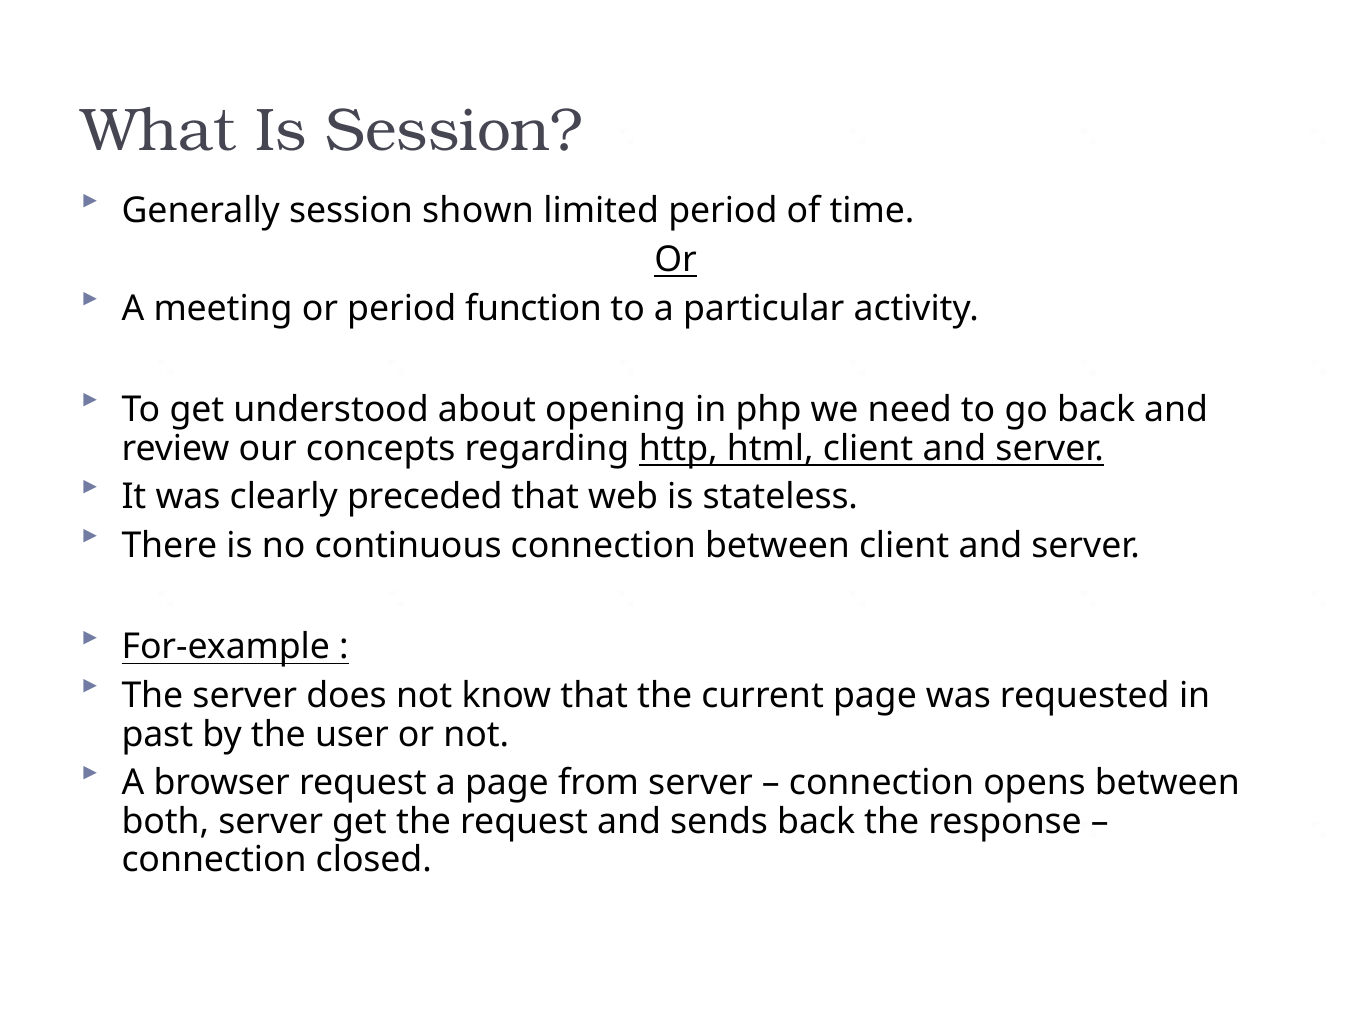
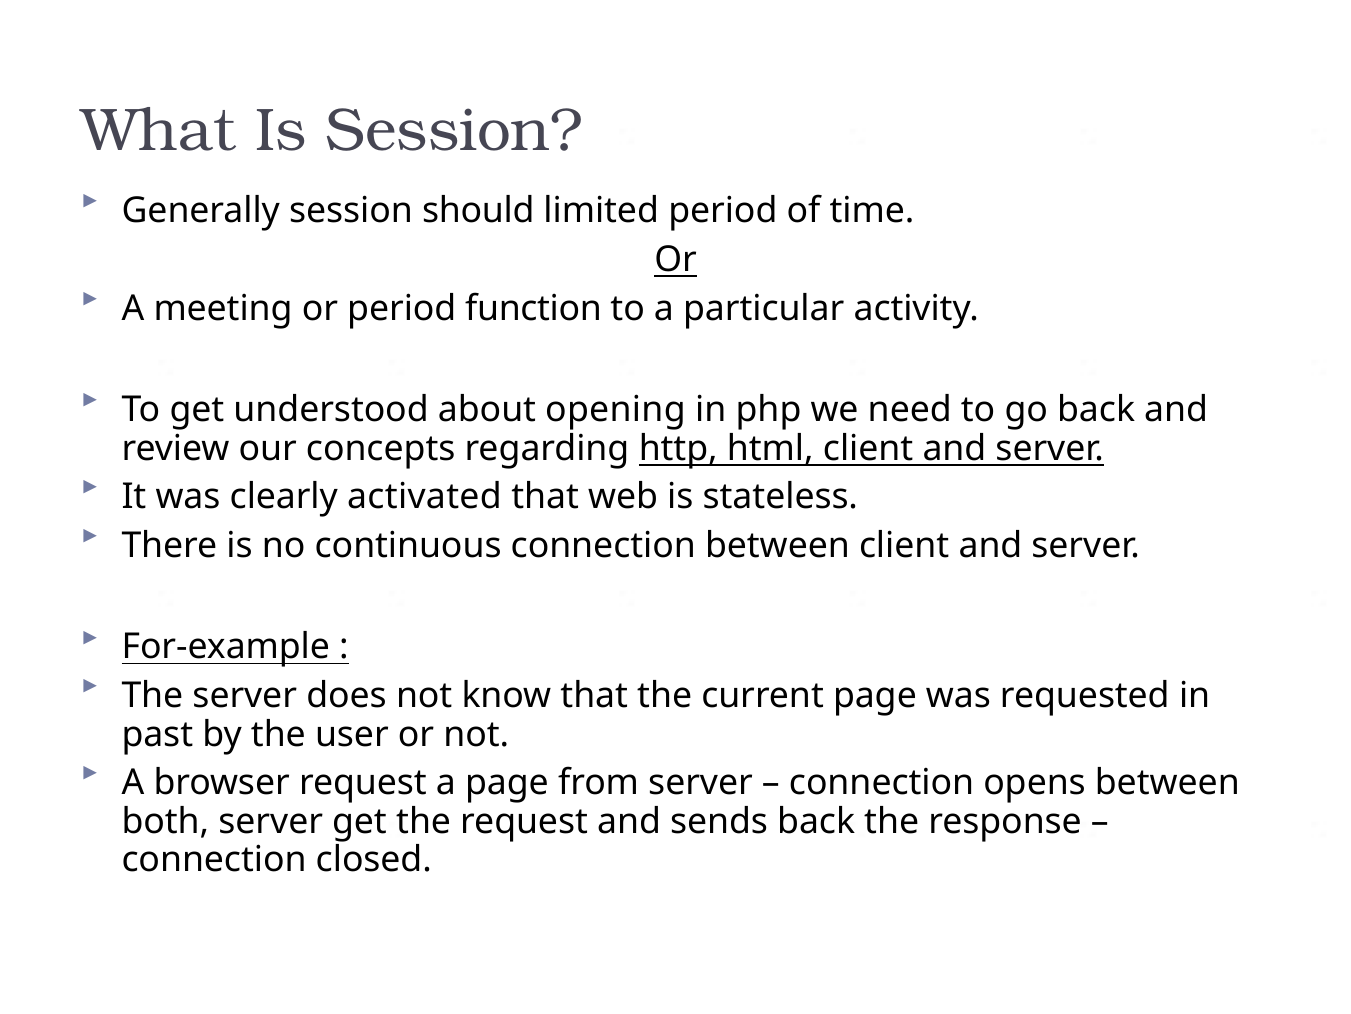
shown: shown -> should
preceded: preceded -> activated
